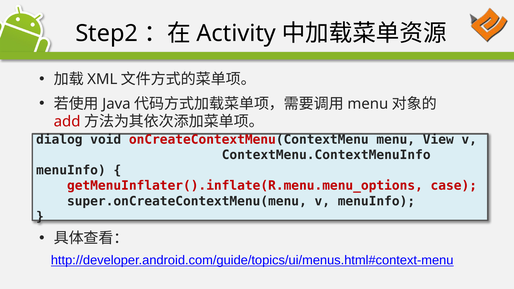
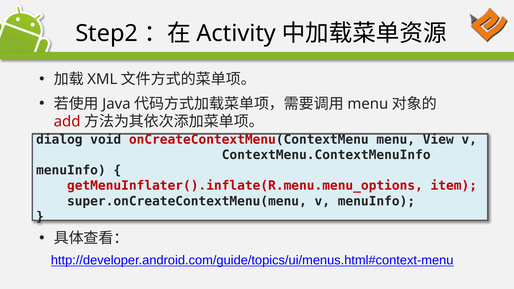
case: case -> item
